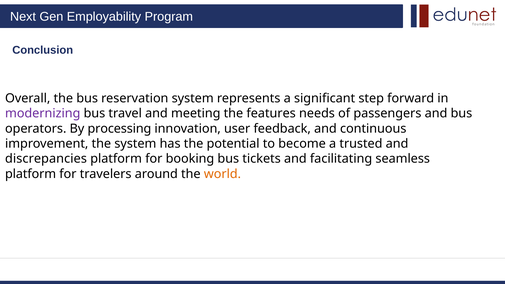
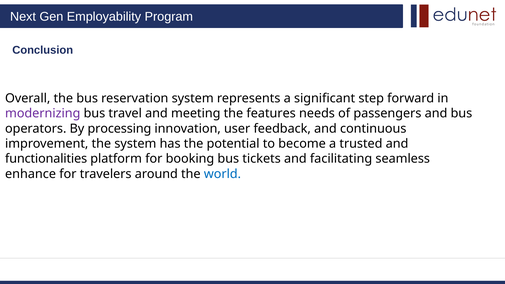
discrepancies: discrepancies -> functionalities
platform at (31, 174): platform -> enhance
world colour: orange -> blue
